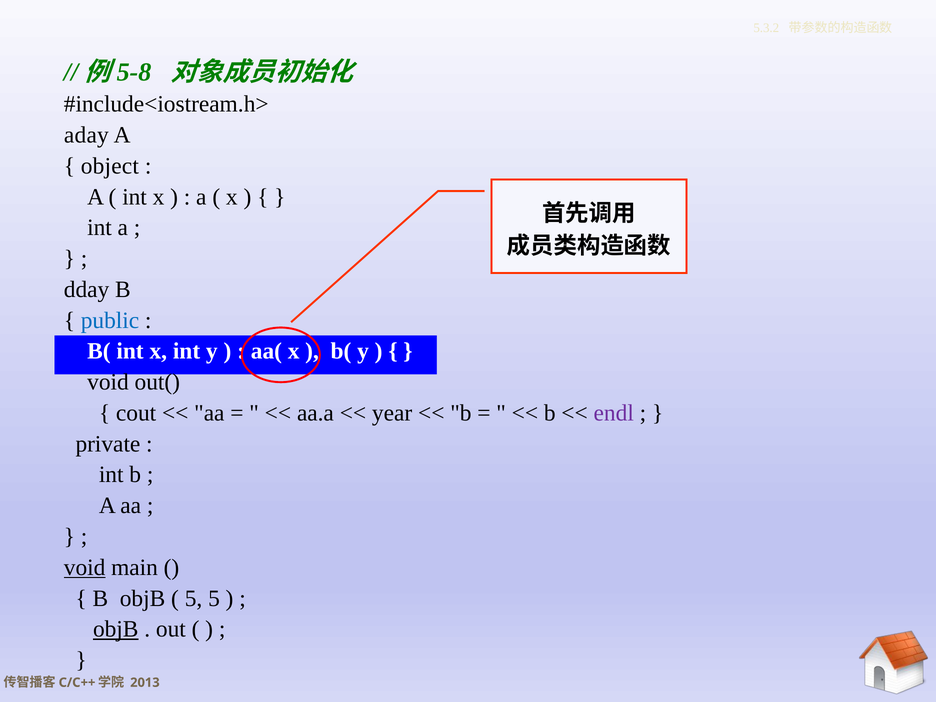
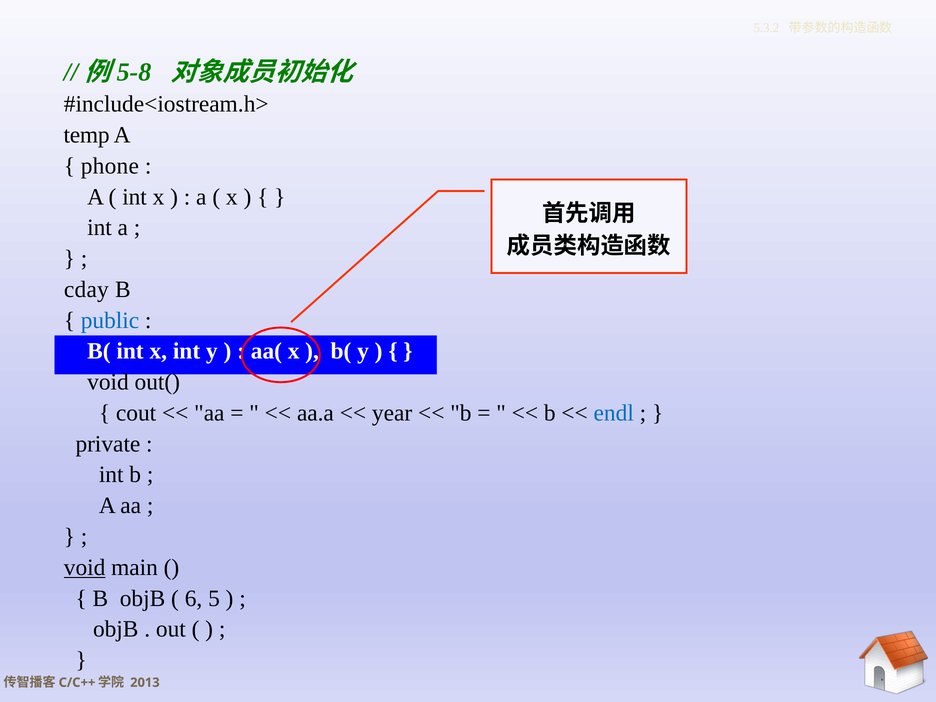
aday: aday -> temp
object: object -> phone
dday: dday -> cday
endl colour: purple -> blue
5 at (194, 598): 5 -> 6
objB at (116, 629) underline: present -> none
